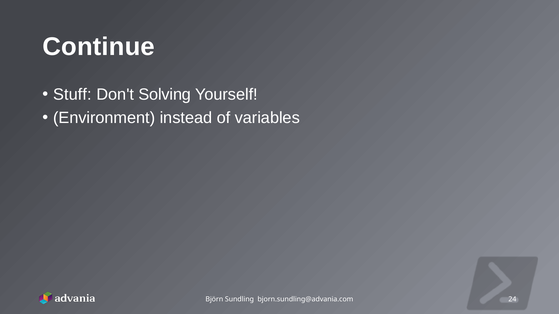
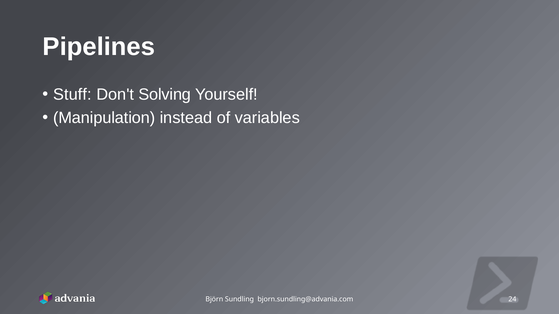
Continue: Continue -> Pipelines
Environment: Environment -> Manipulation
